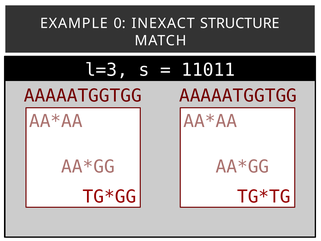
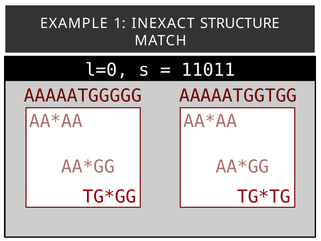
0: 0 -> 1
l=3: l=3 -> l=0
AAAAATGGTGG at (83, 96): AAAAATGGTGG -> AAAAATGGGGG
